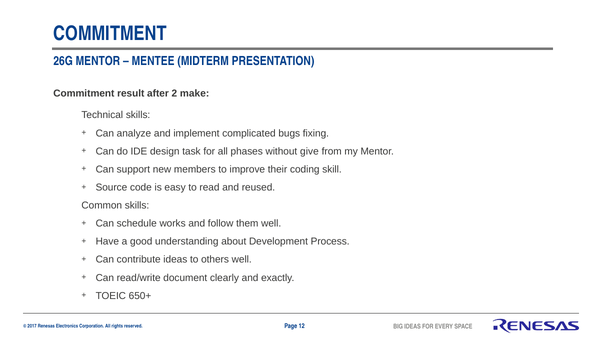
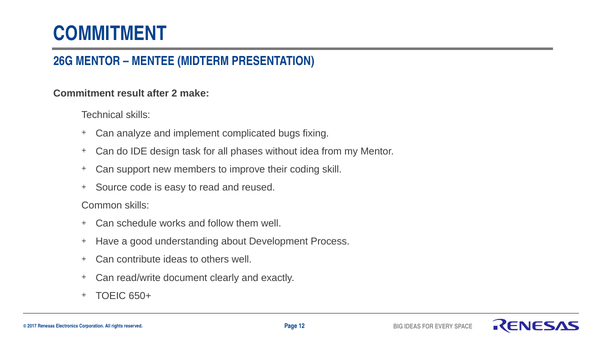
give: give -> idea
